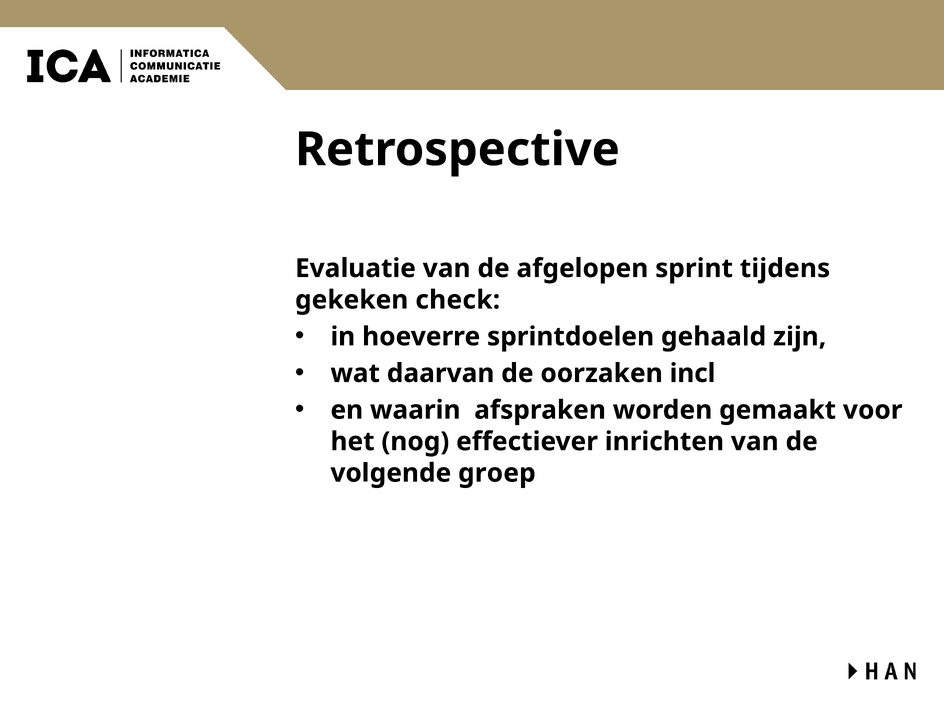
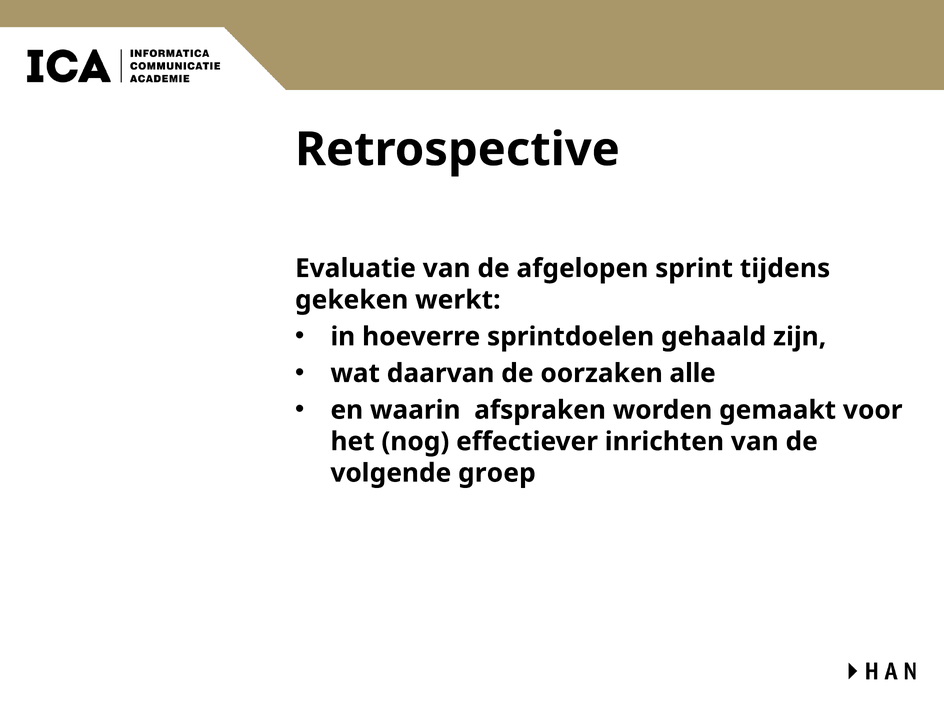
check: check -> werkt
incl: incl -> alle
